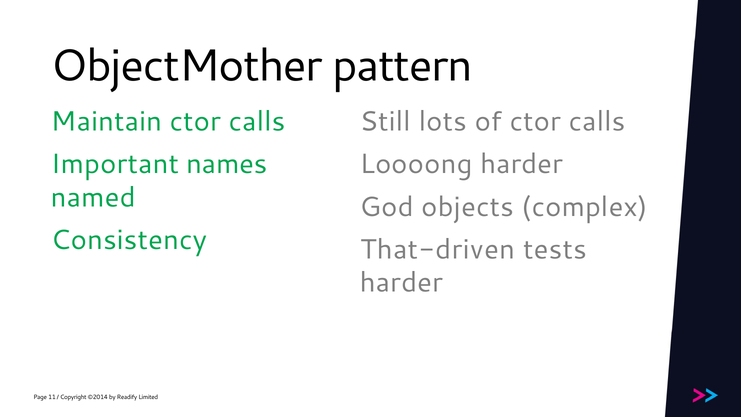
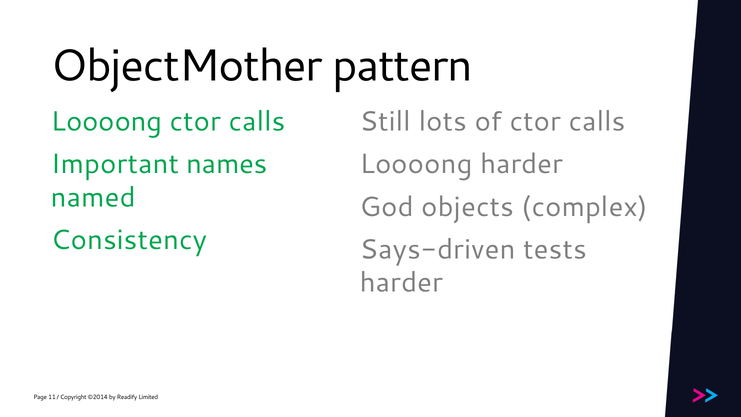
Maintain at (107, 122): Maintain -> Loooong
That-driven: That-driven -> Says-driven
